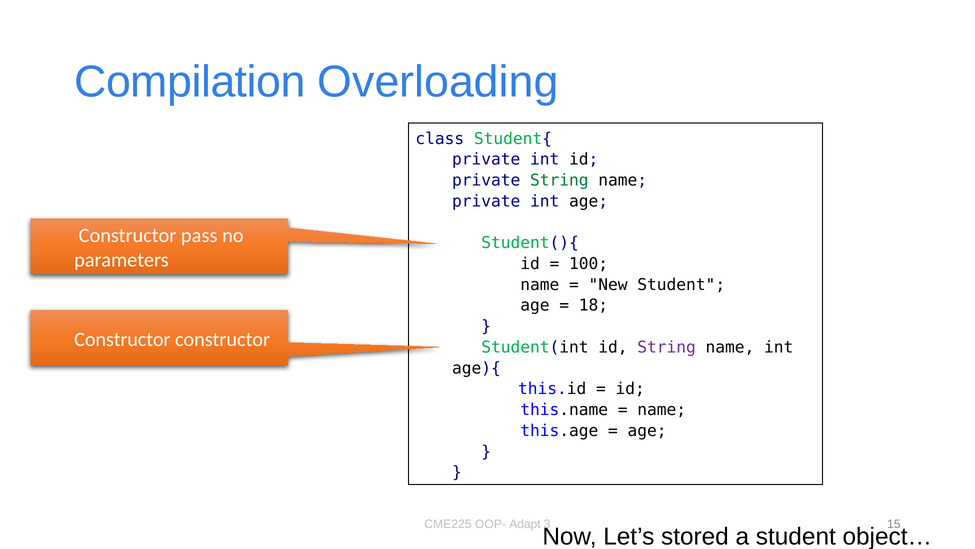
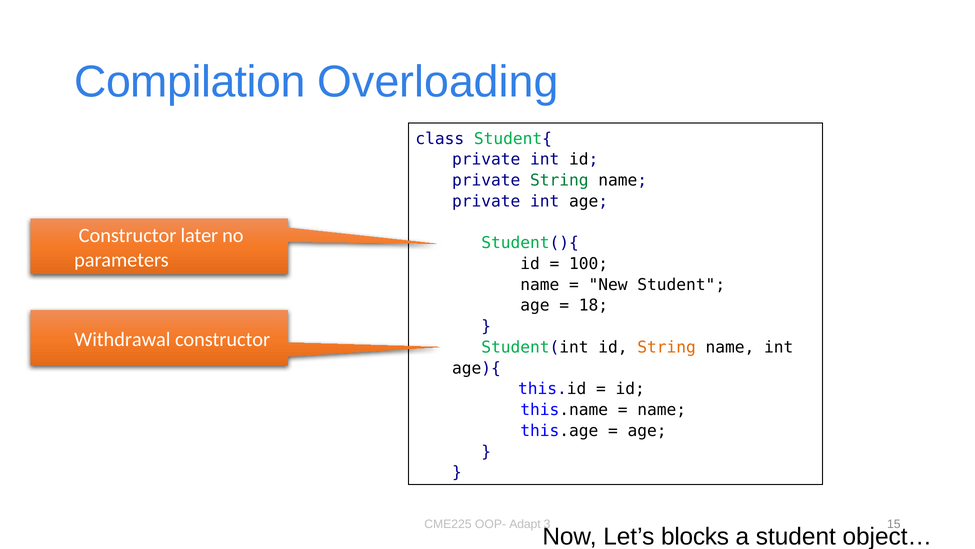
pass: pass -> later
Constructor at (122, 339): Constructor -> Withdrawal
String at (667, 347) colour: purple -> orange
stored: stored -> blocks
